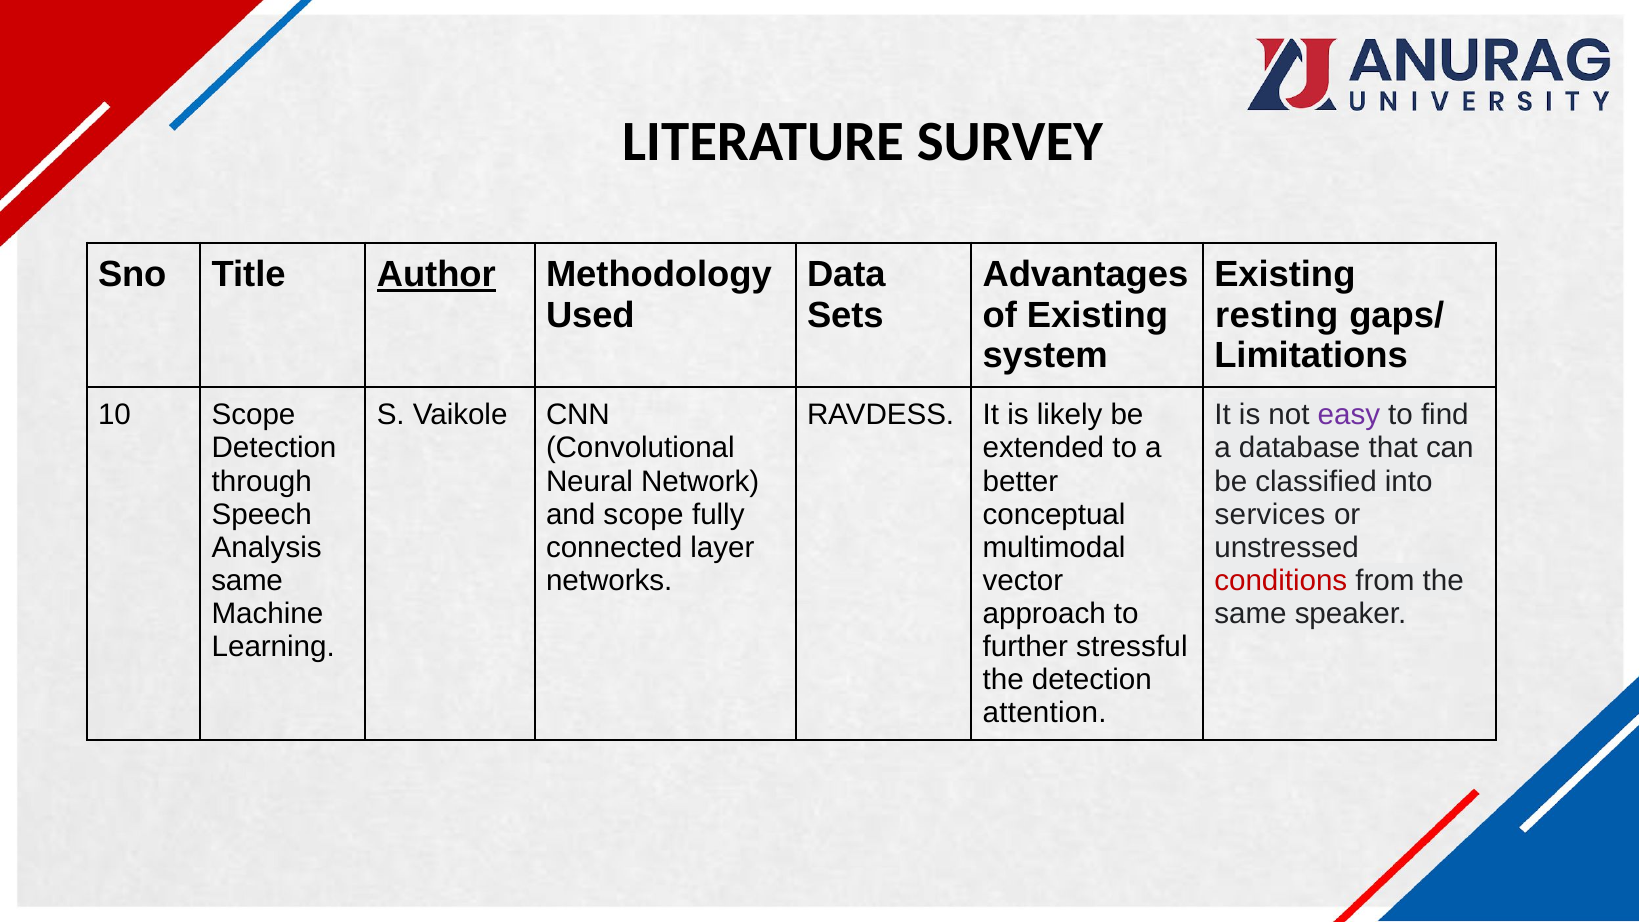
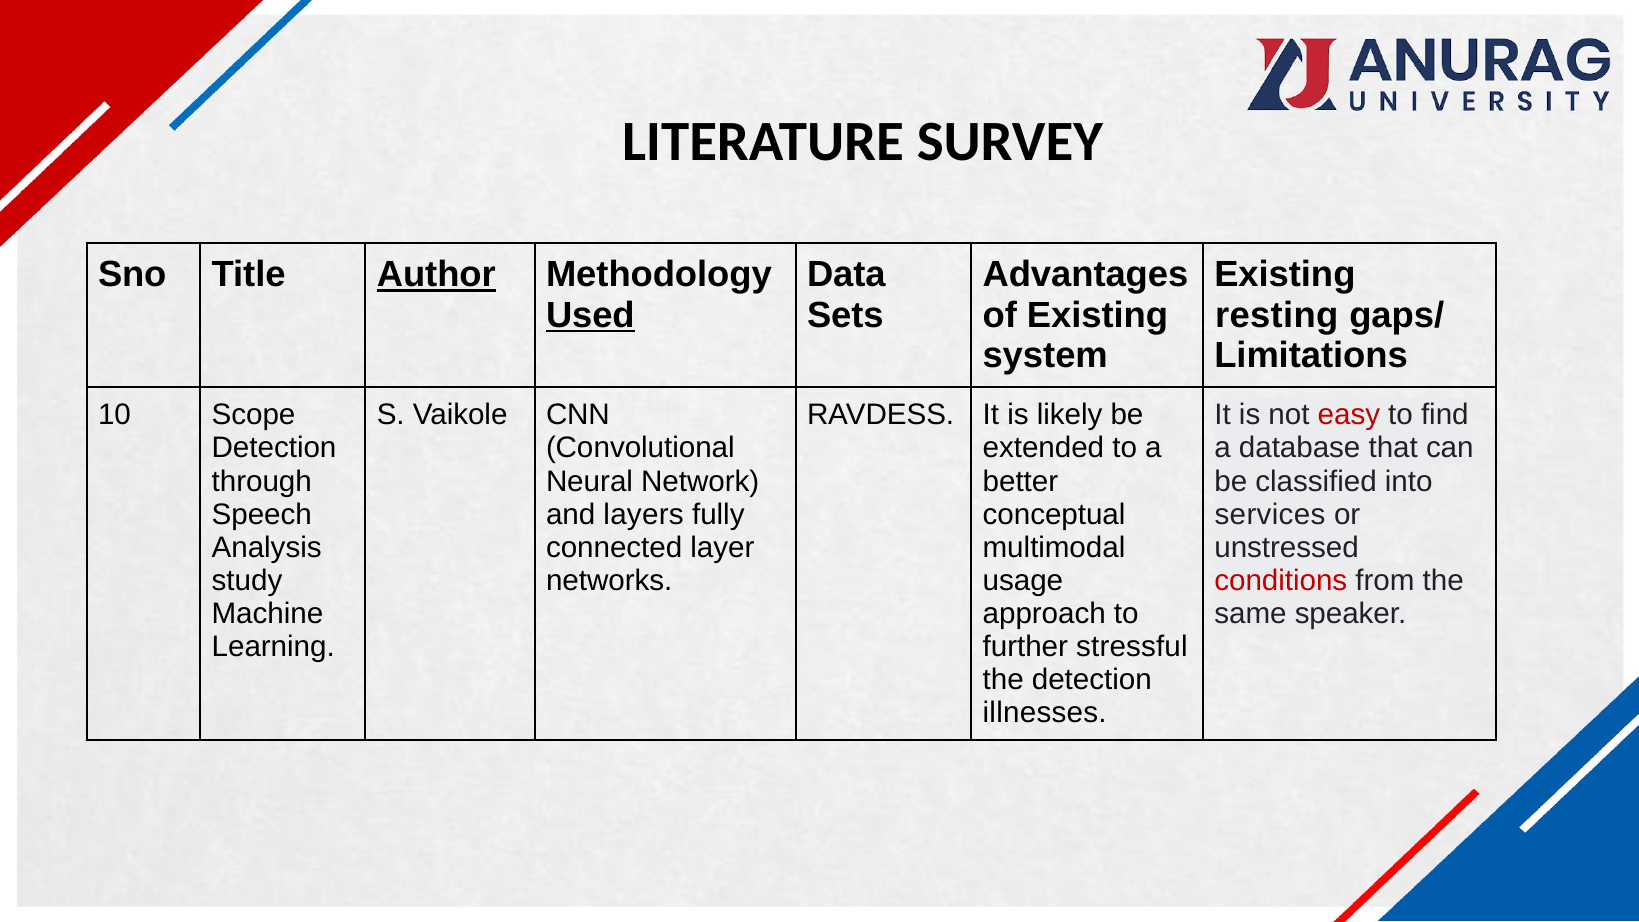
Used underline: none -> present
easy colour: purple -> red
and scope: scope -> layers
same at (247, 580): same -> study
vector: vector -> usage
attention: attention -> illnesses
